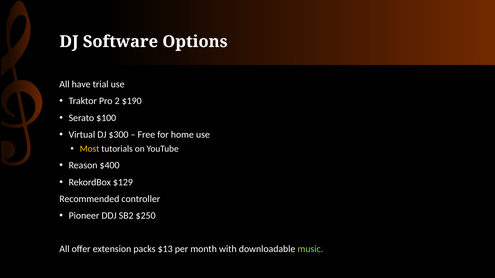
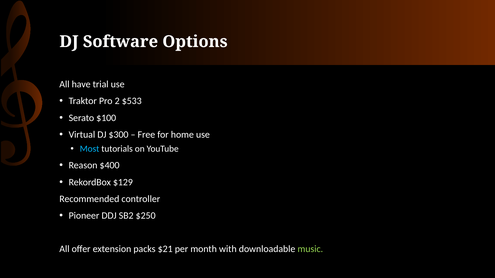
$190: $190 -> $533
Most colour: yellow -> light blue
$13: $13 -> $21
